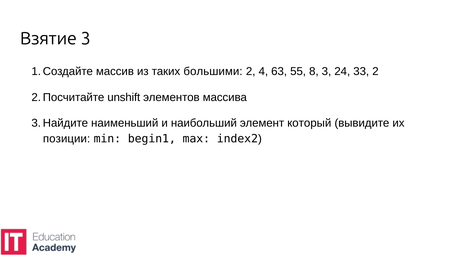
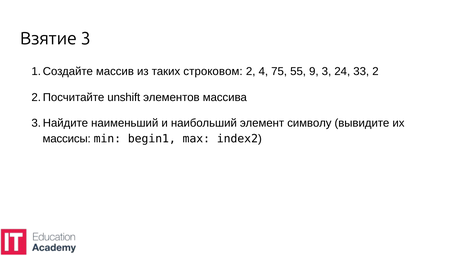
большими: большими -> строковом
63: 63 -> 75
8: 8 -> 9
который: который -> символу
позиции: позиции -> массисы
